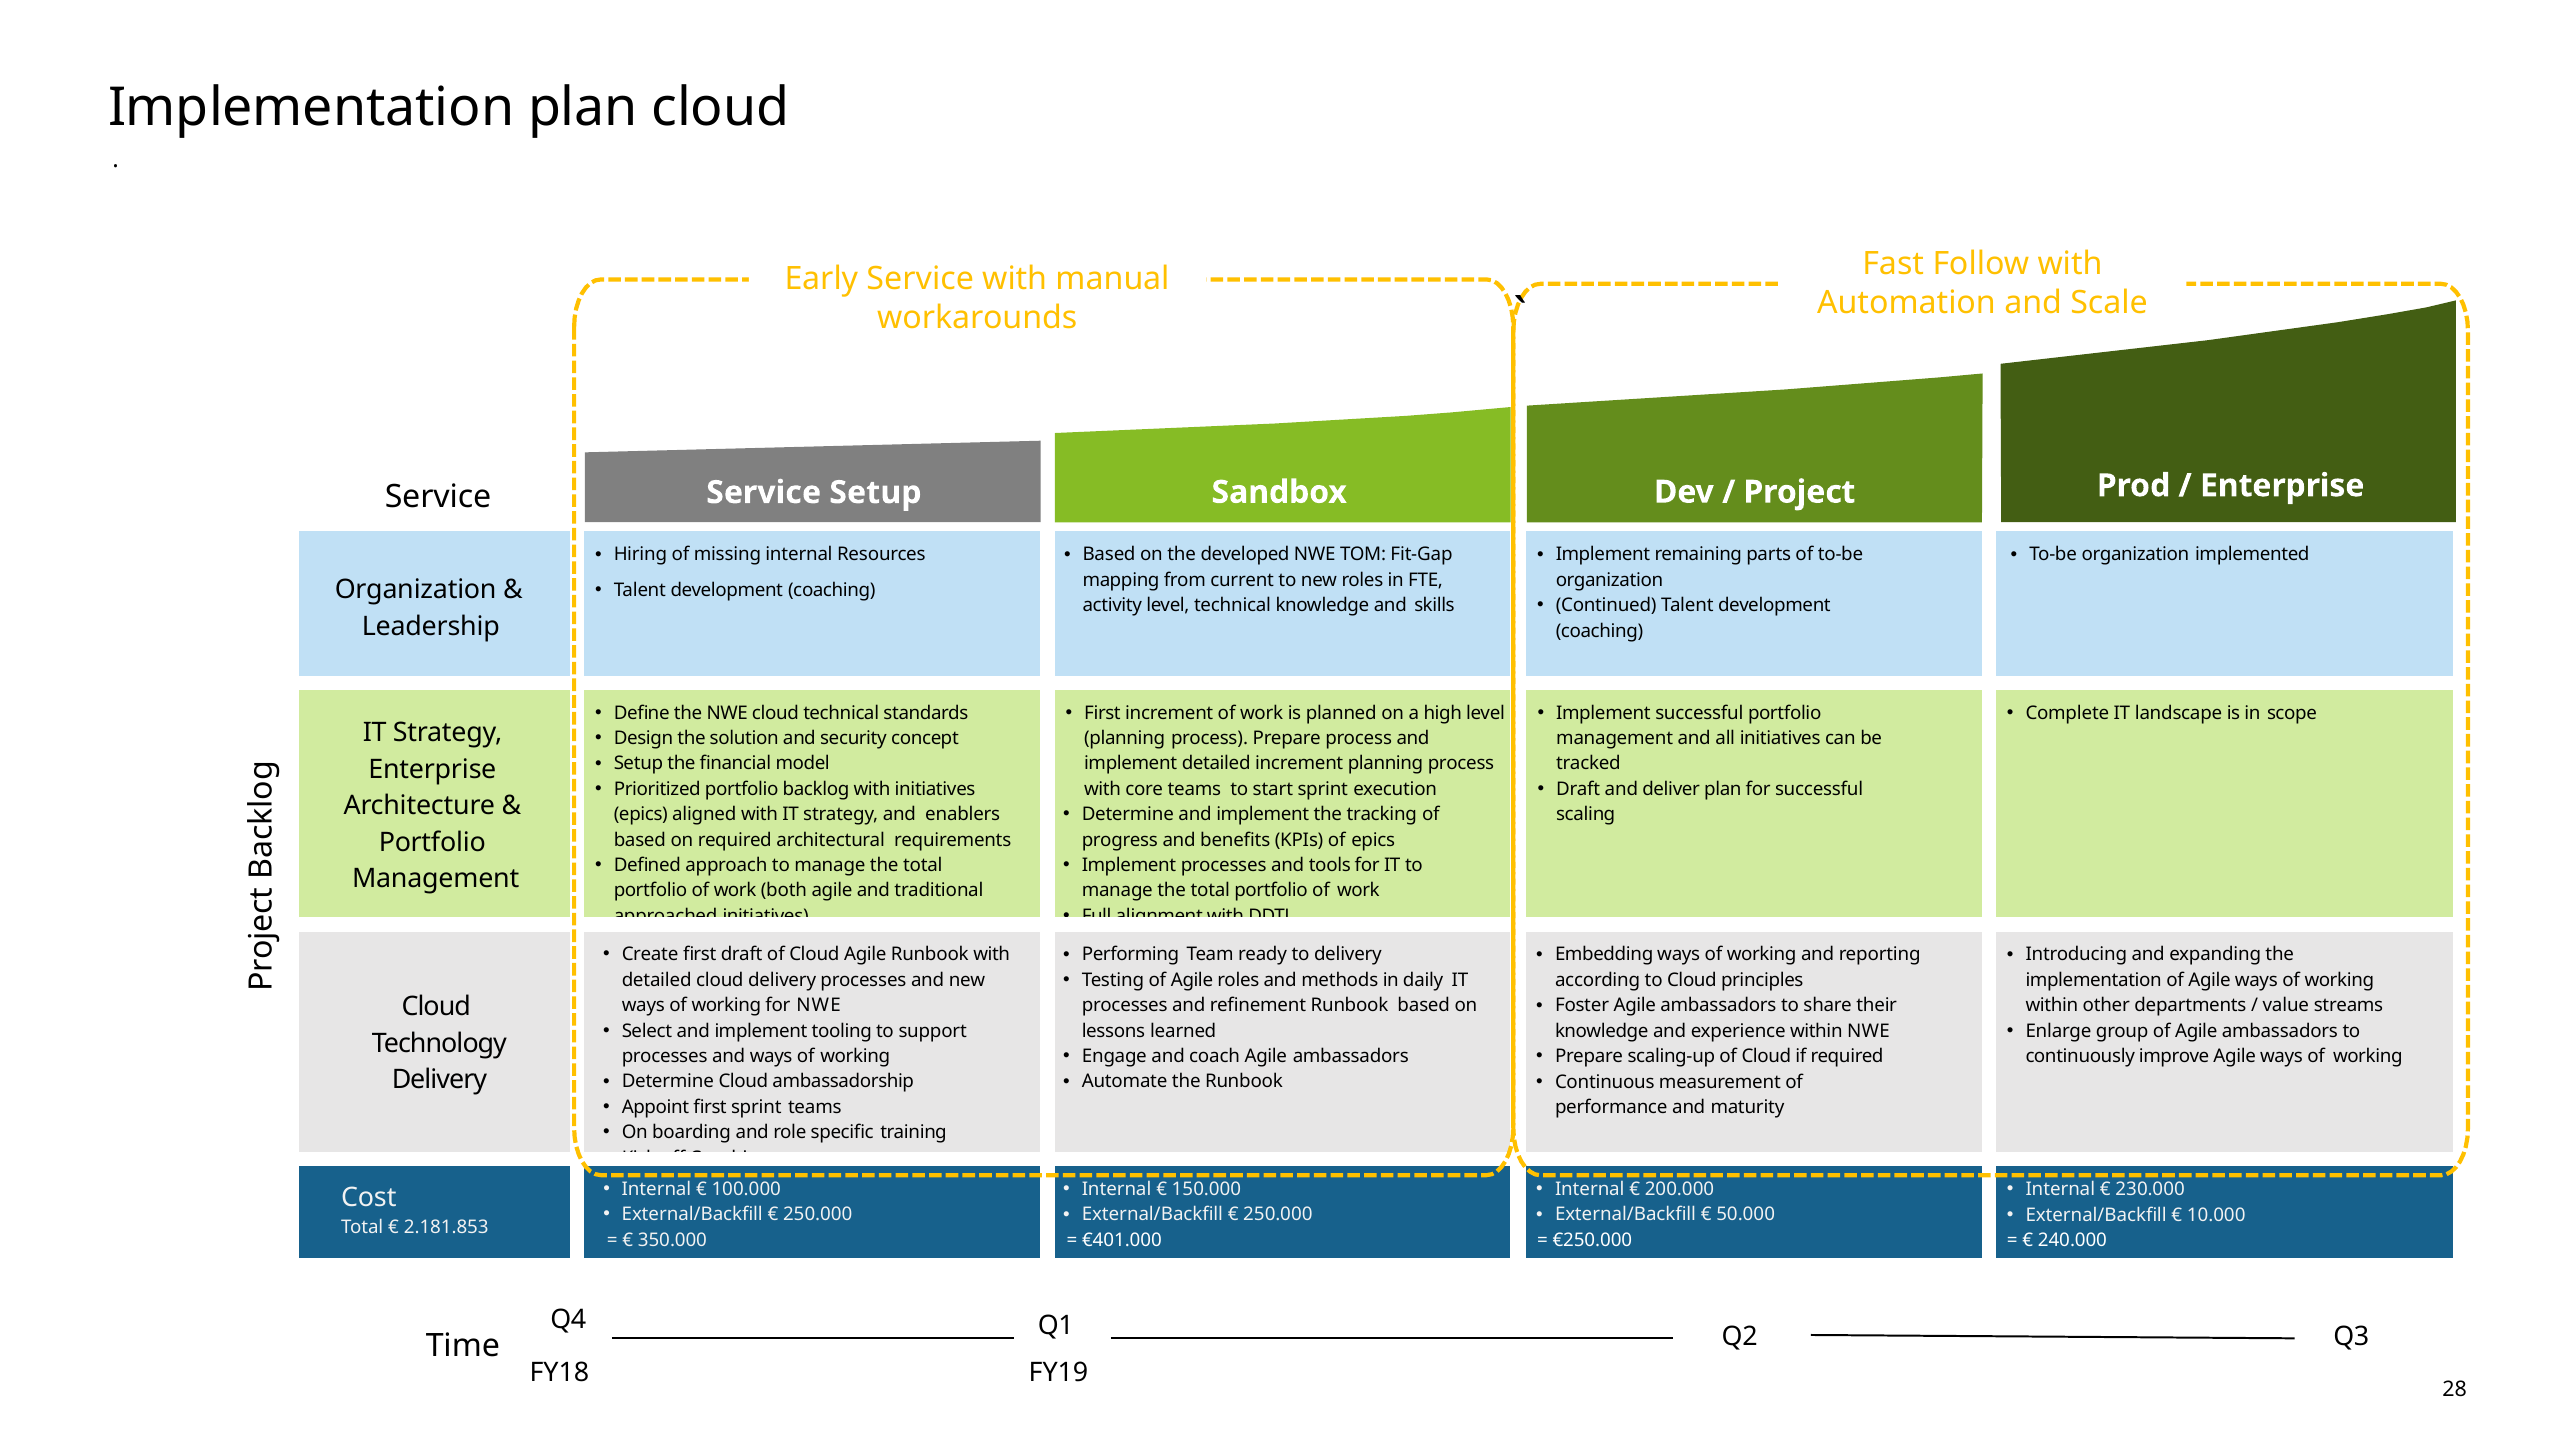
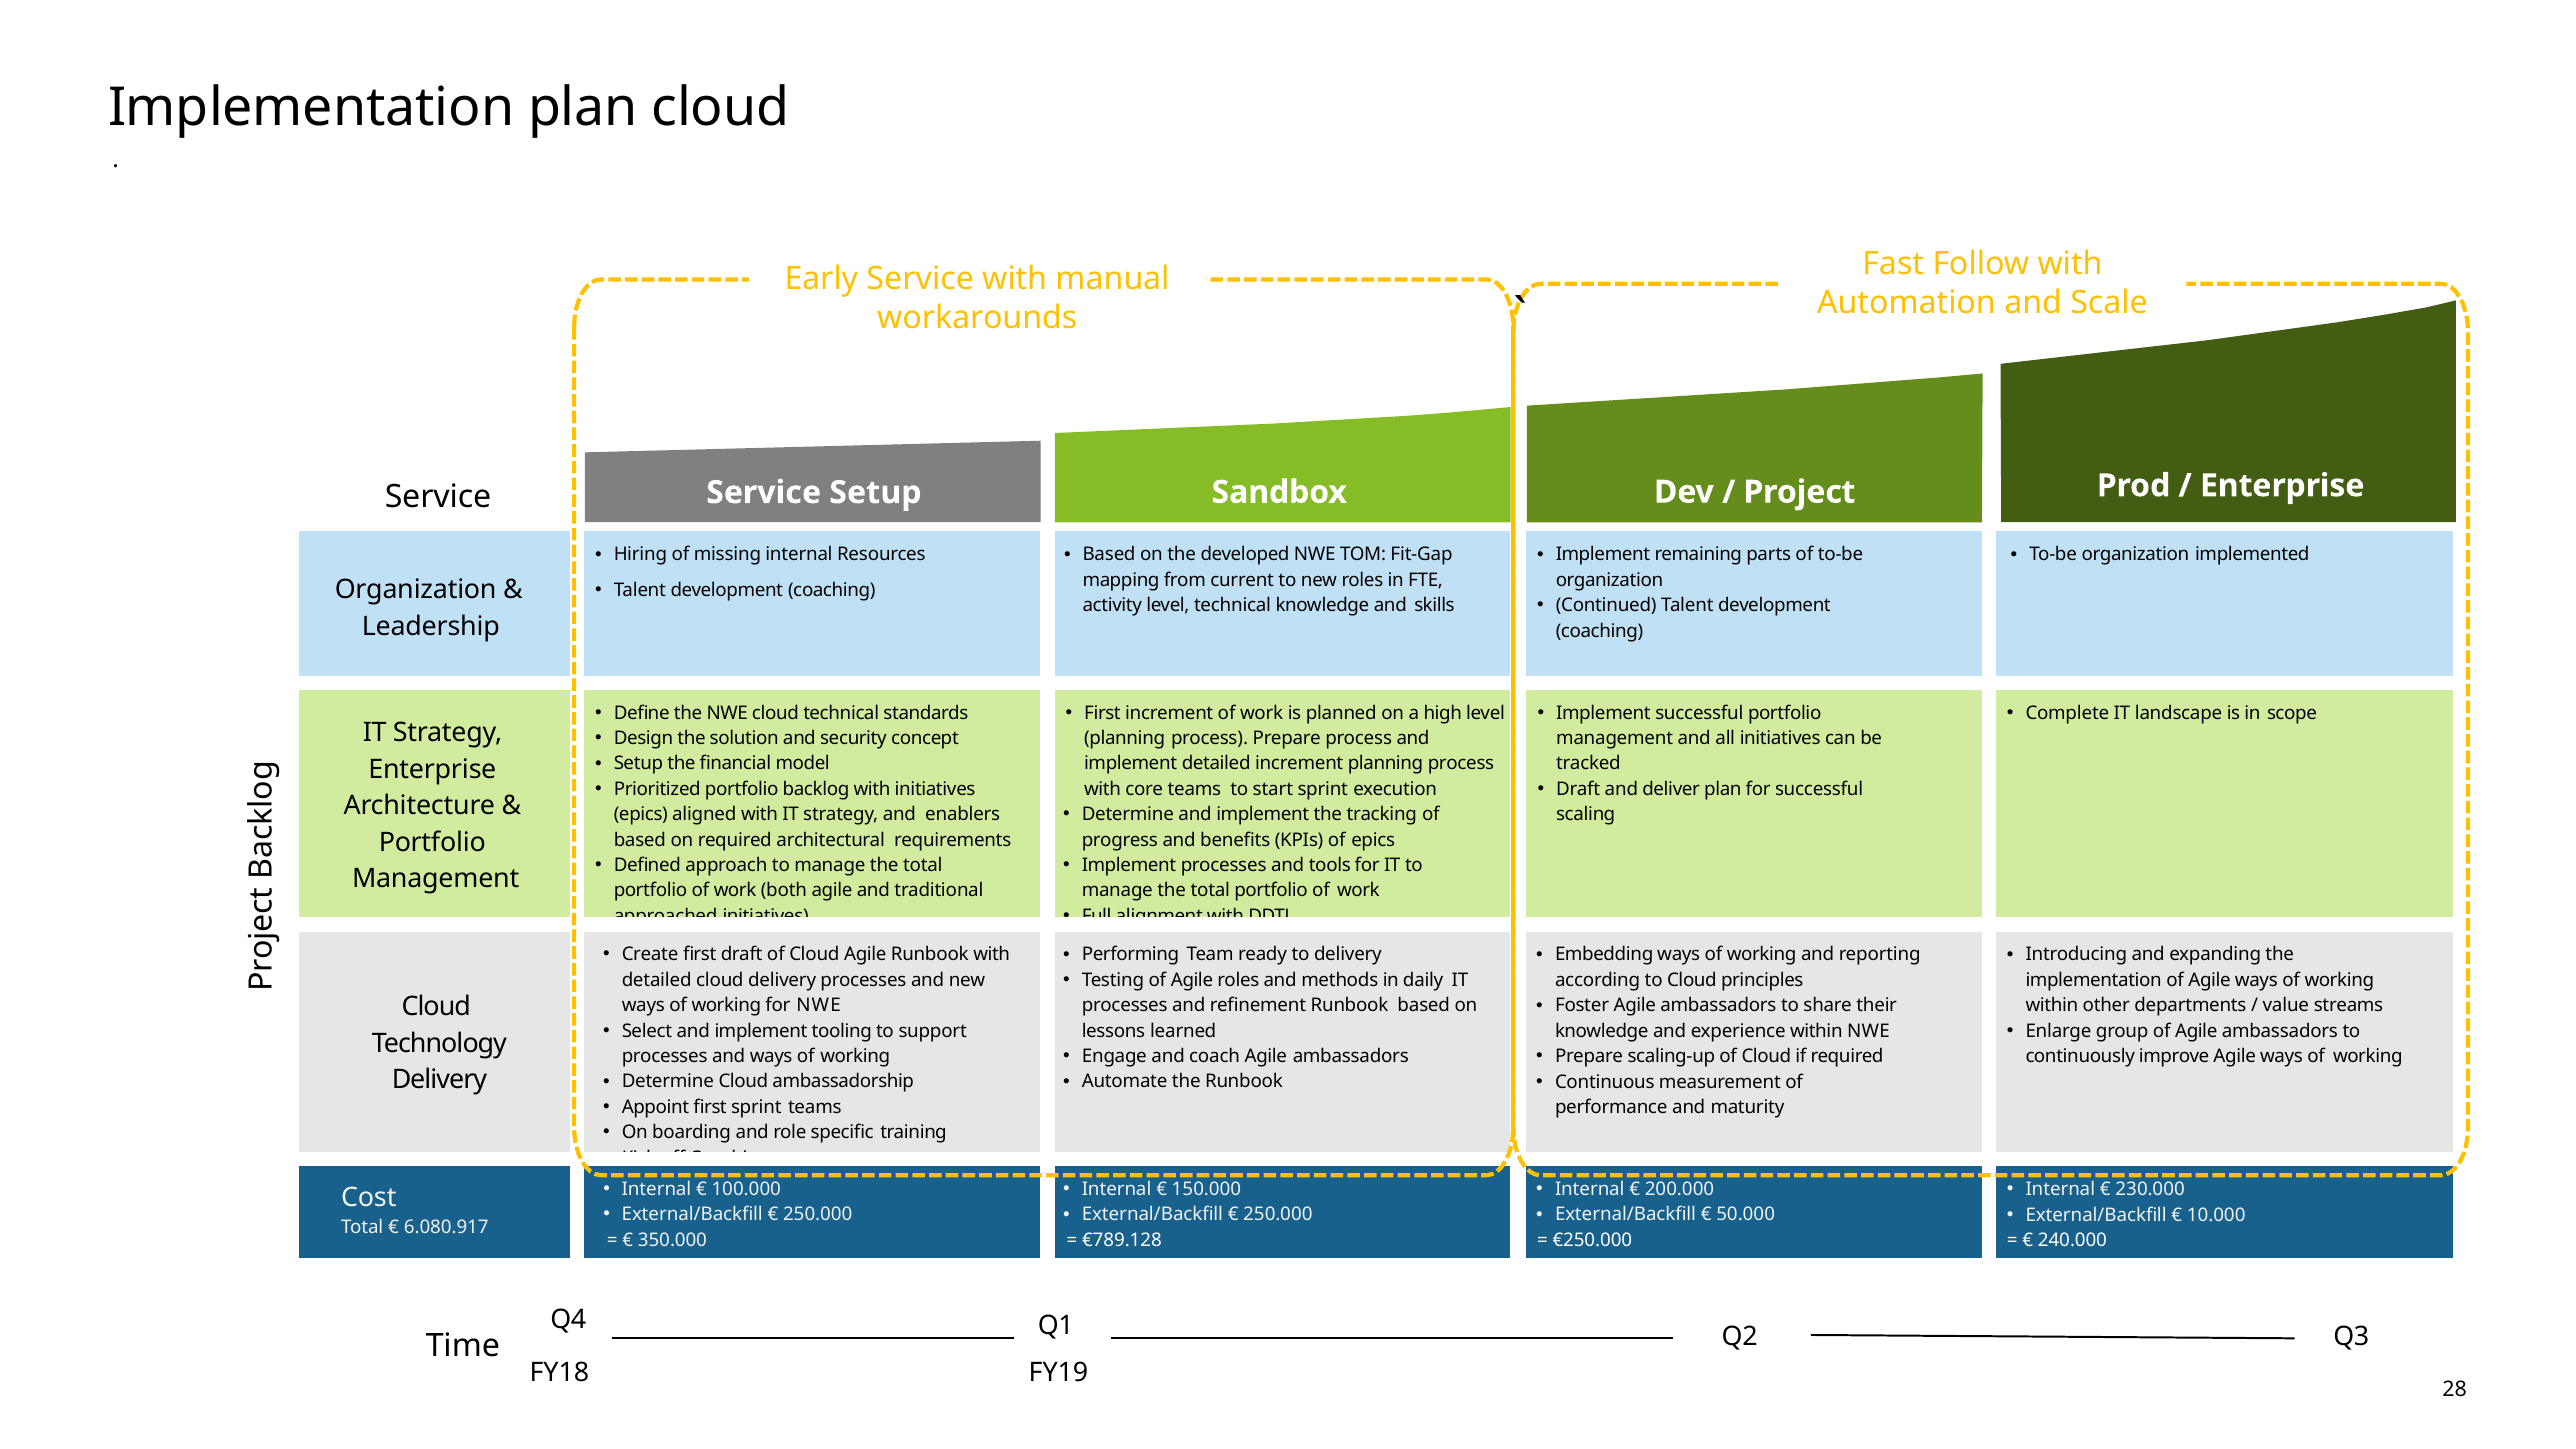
2.181.853: 2.181.853 -> 6.080.917
€401.000: €401.000 -> €789.128
